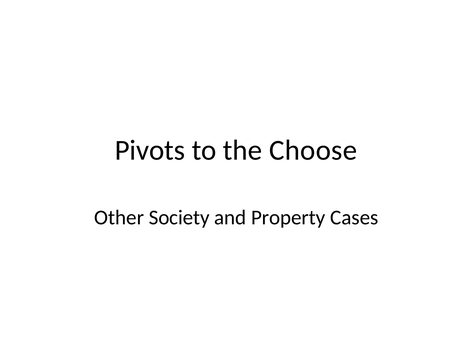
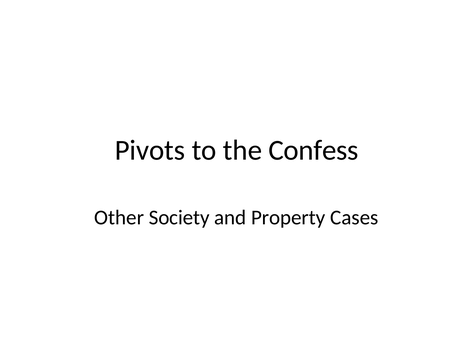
Choose: Choose -> Confess
